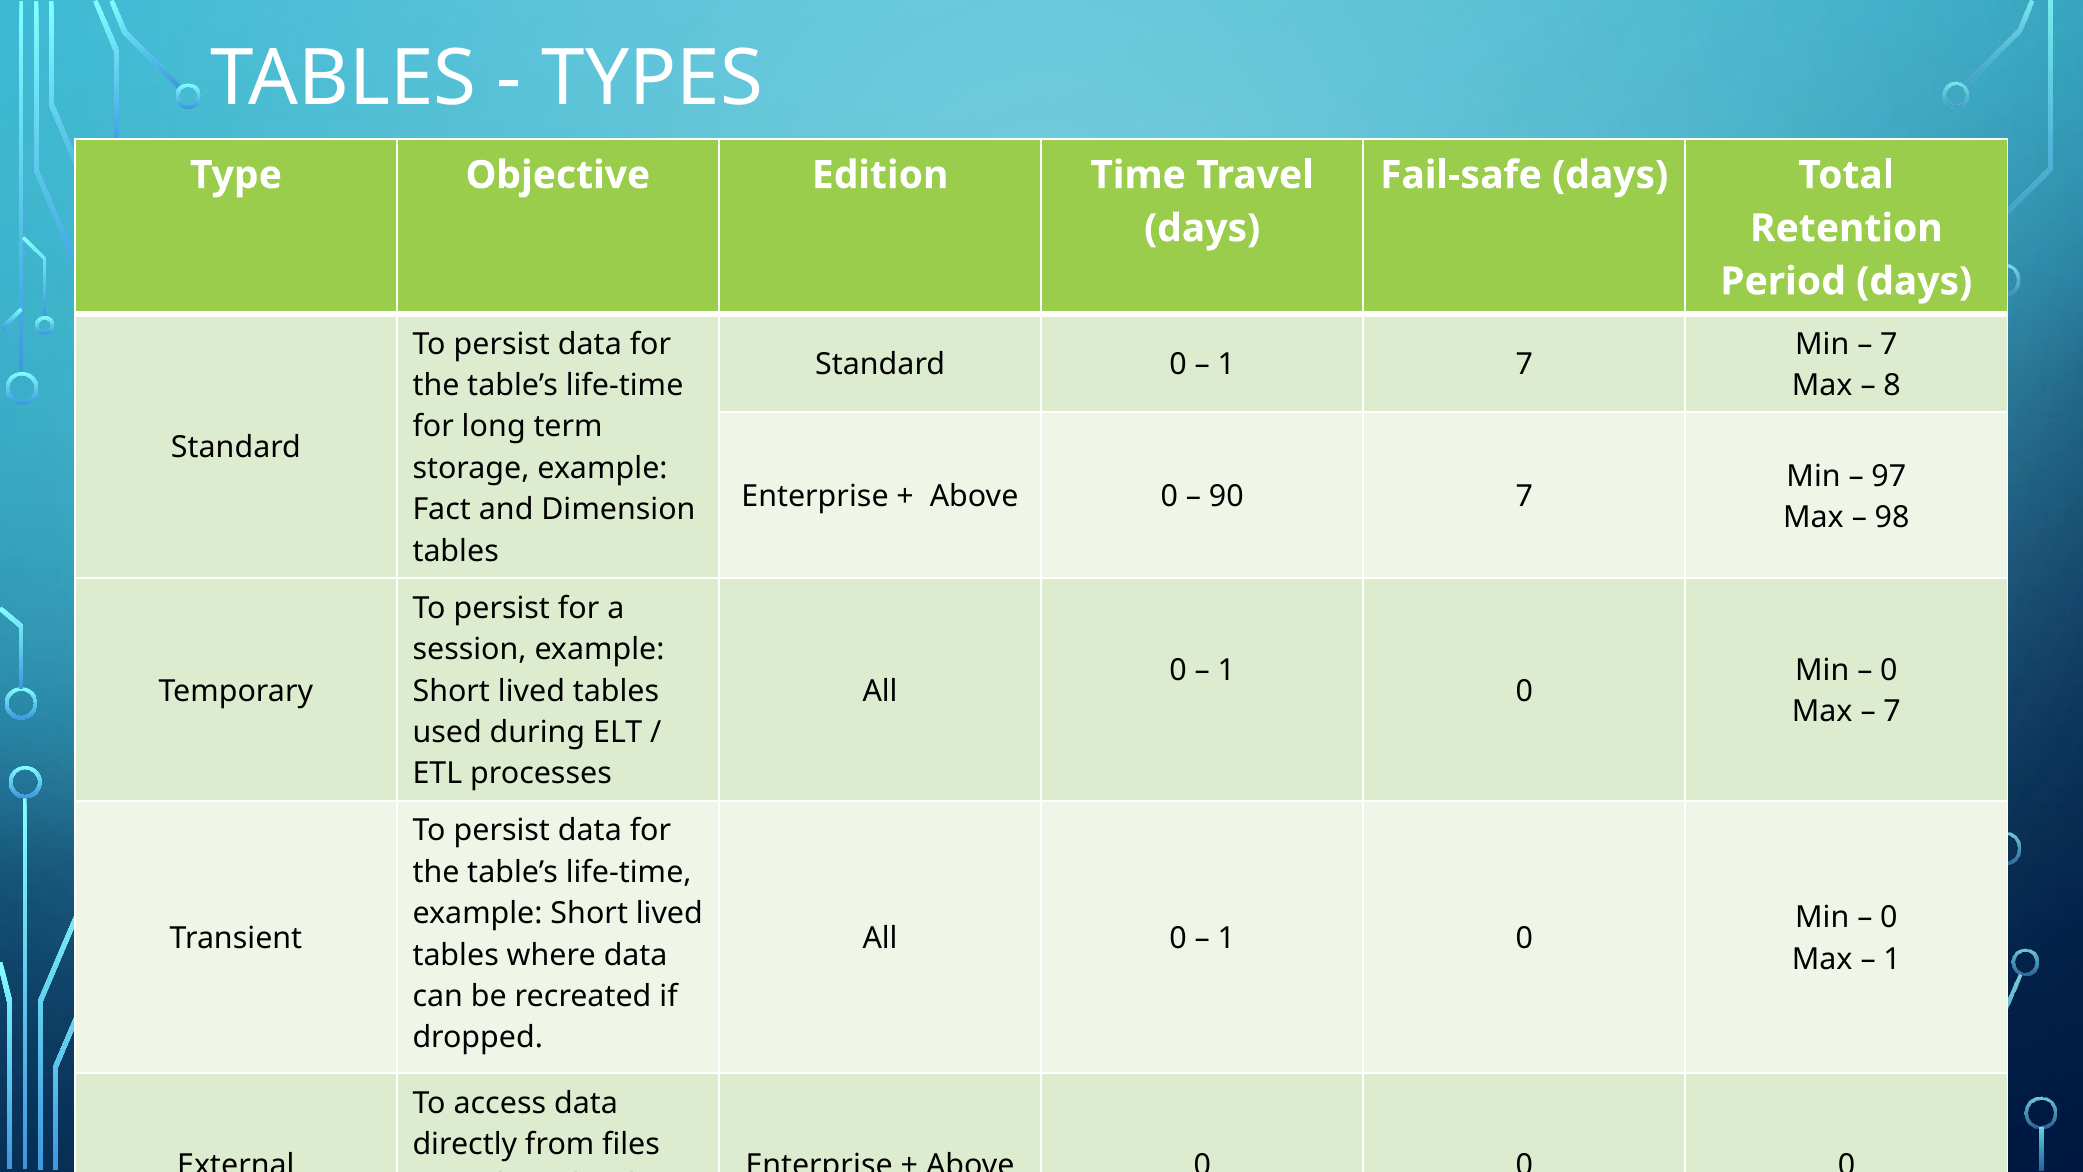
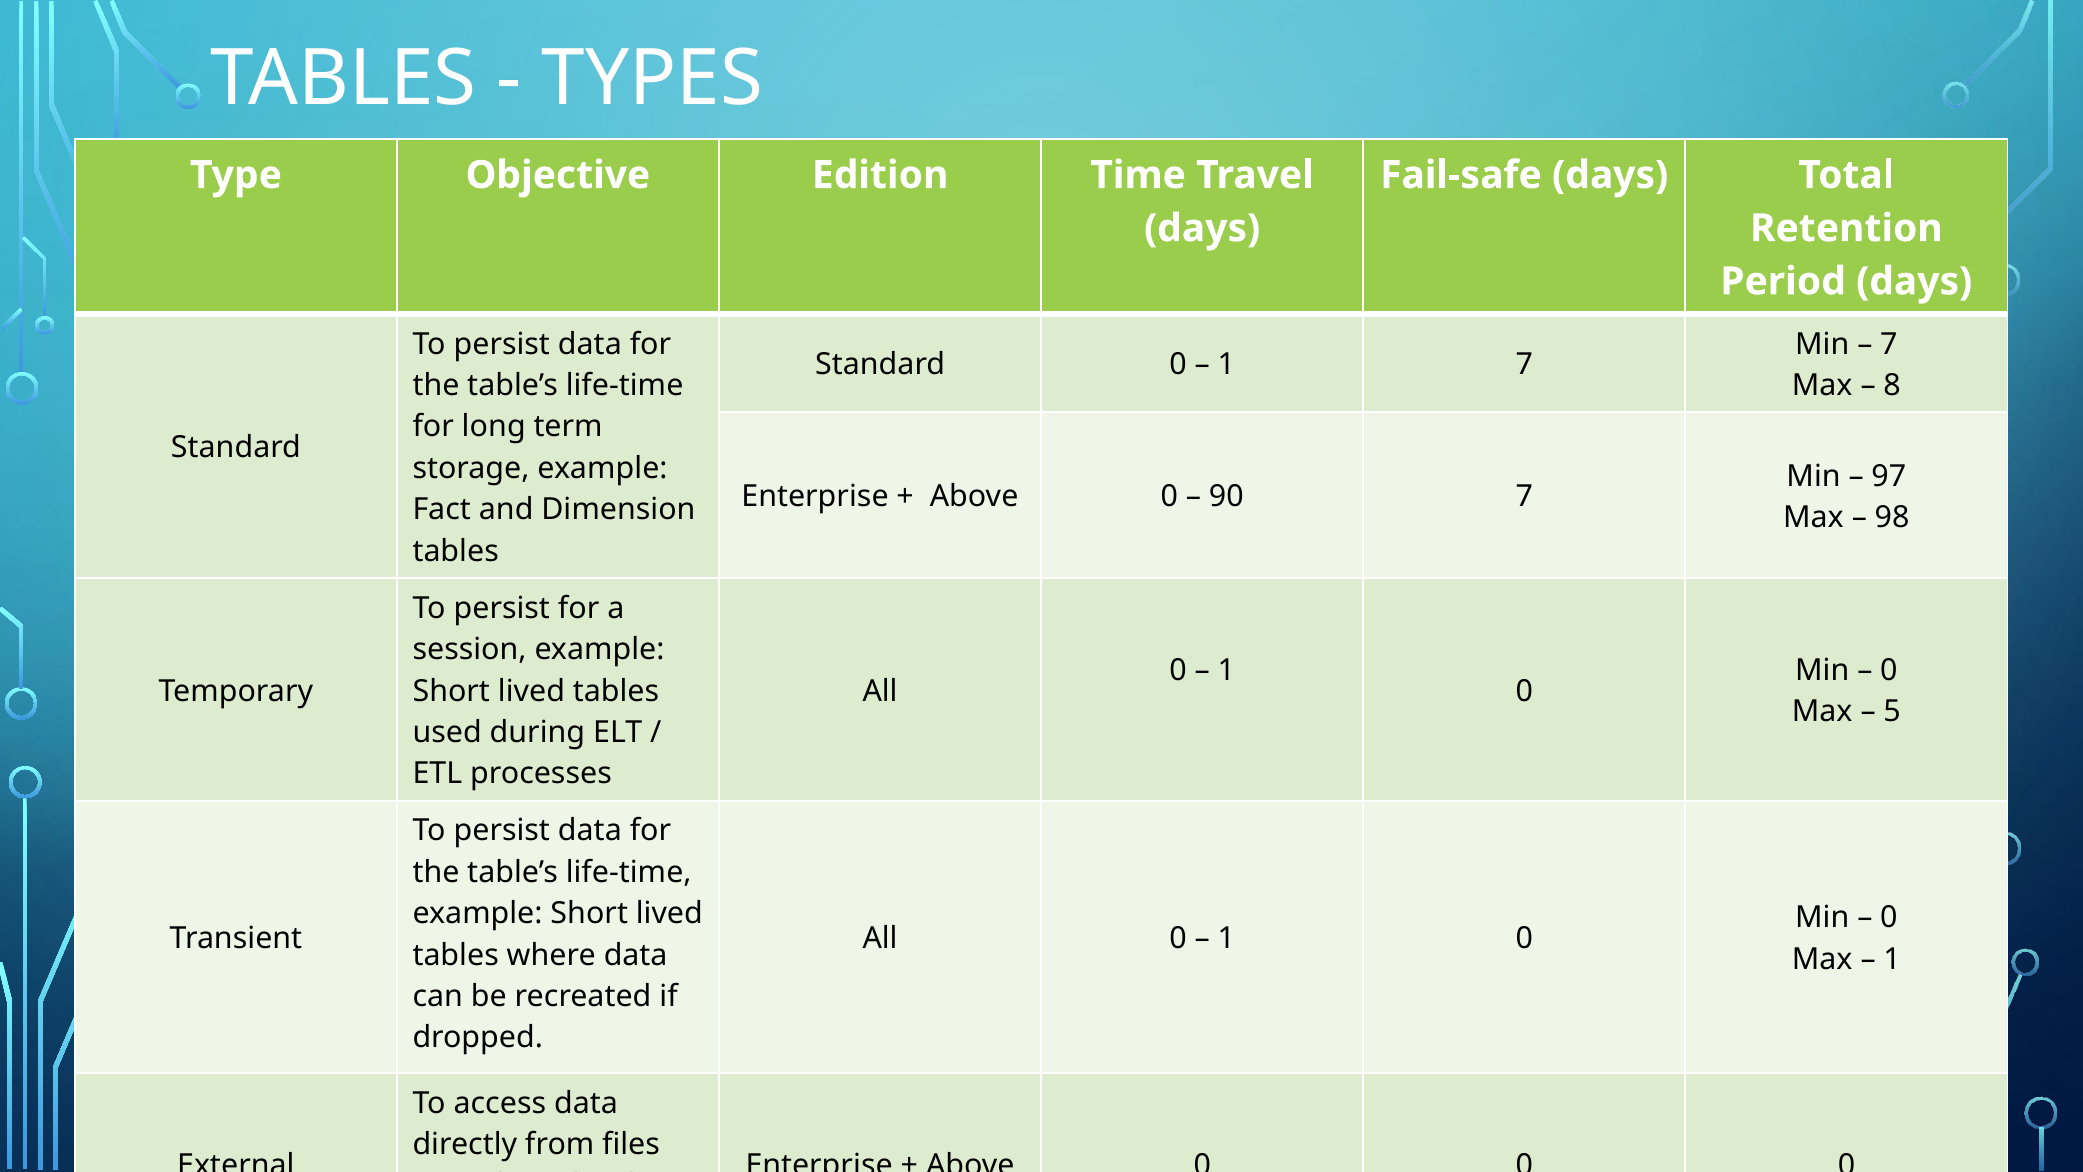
7 at (1892, 712): 7 -> 5
